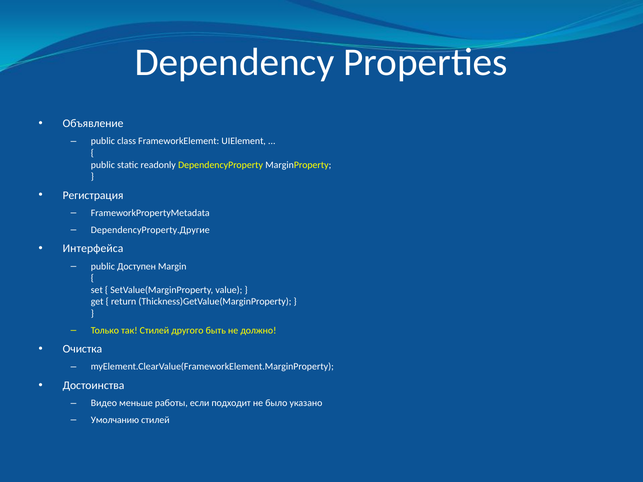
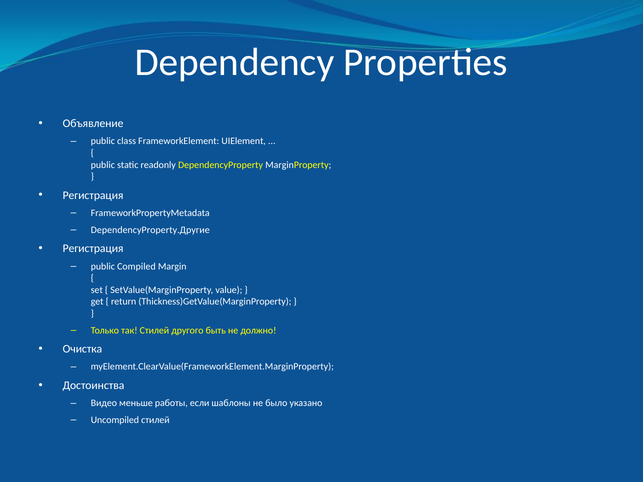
Интерфейса at (93, 249): Интерфейса -> Регистрация
Доступен: Доступен -> Compiled
подходит: подходит -> шаблоны
Умолчанию: Умолчанию -> Uncompiled
